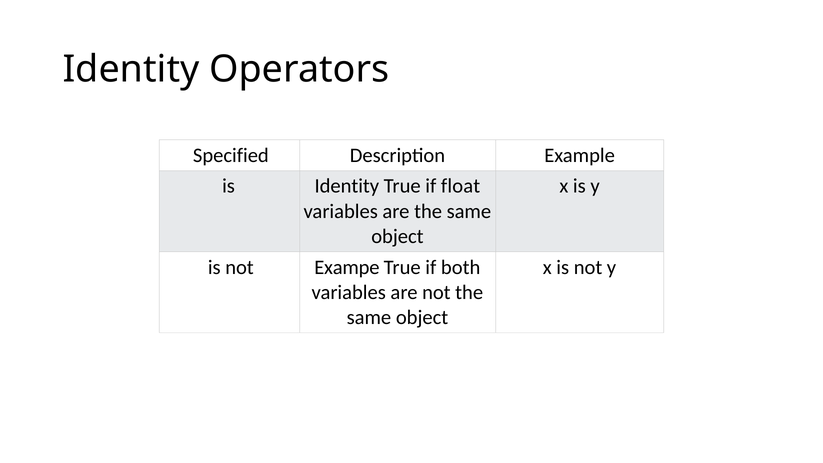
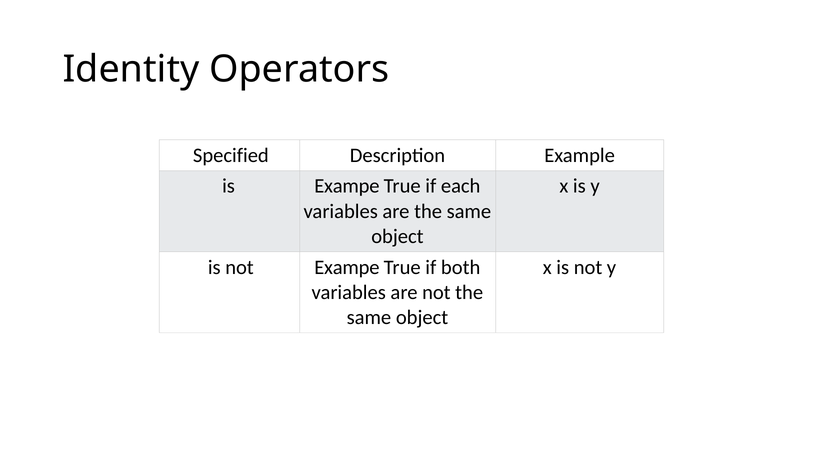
is Identity: Identity -> Exampe
float: float -> each
